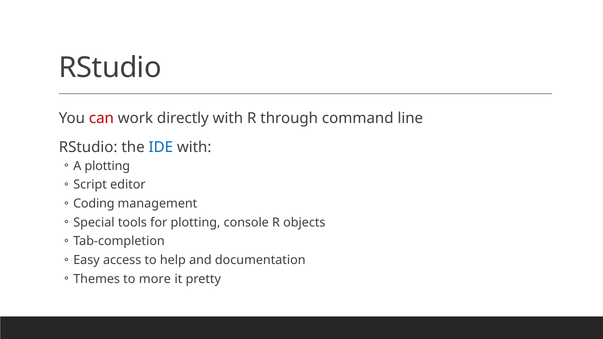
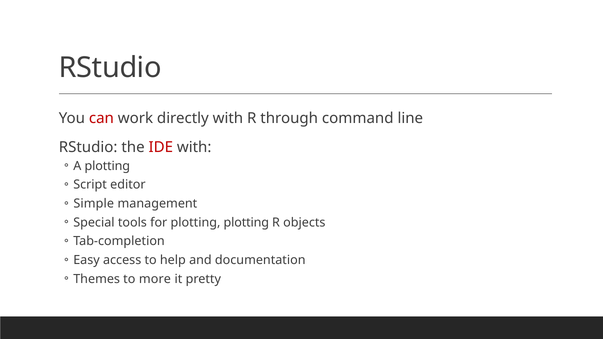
IDE colour: blue -> red
Coding: Coding -> Simple
plotting console: console -> plotting
